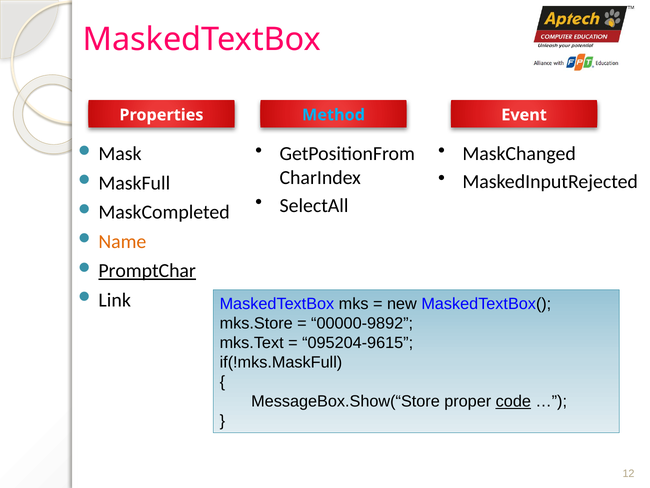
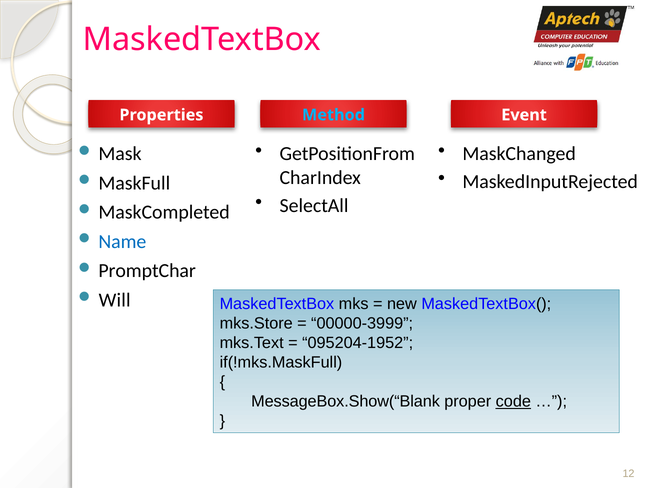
Name colour: orange -> blue
PromptChar underline: present -> none
Link: Link -> Will
00000-9892: 00000-9892 -> 00000-3999
095204-9615: 095204-9615 -> 095204-1952
MessageBox.Show(“Store: MessageBox.Show(“Store -> MessageBox.Show(“Blank
